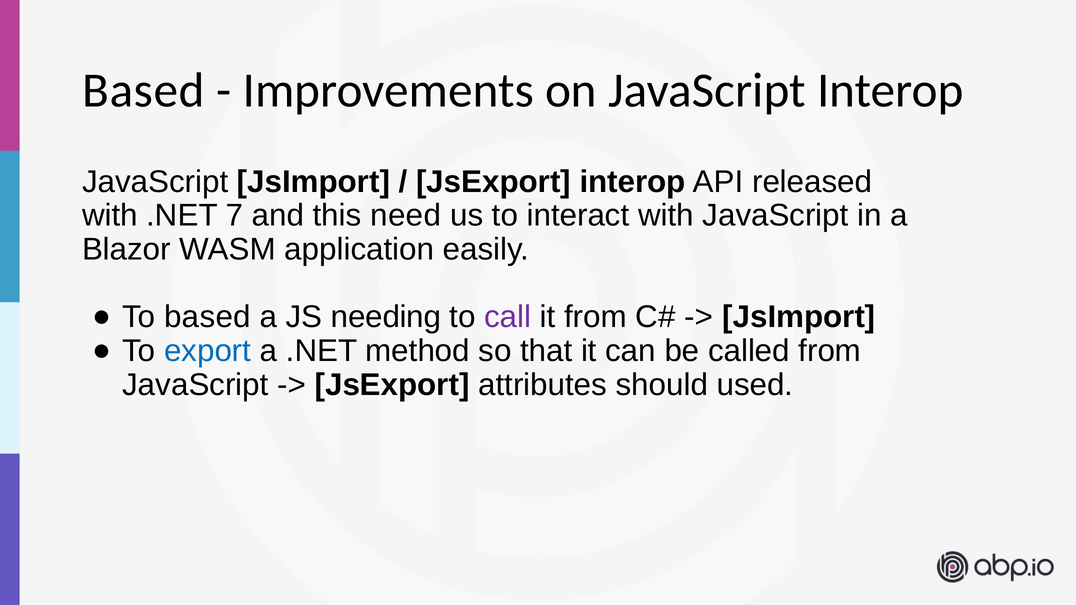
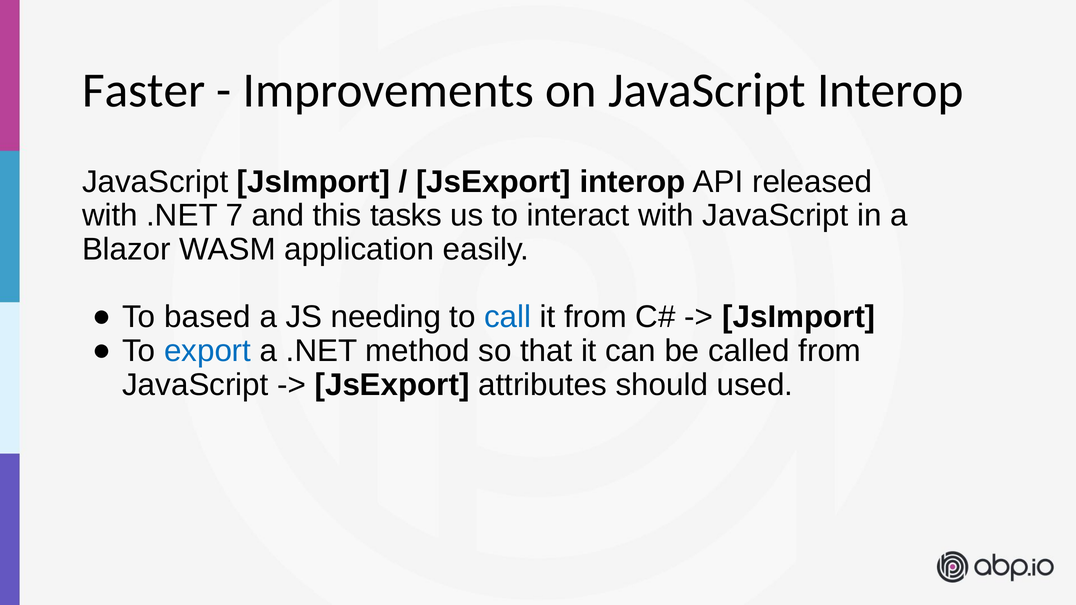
Based at (143, 90): Based -> Faster
need: need -> tasks
call colour: purple -> blue
